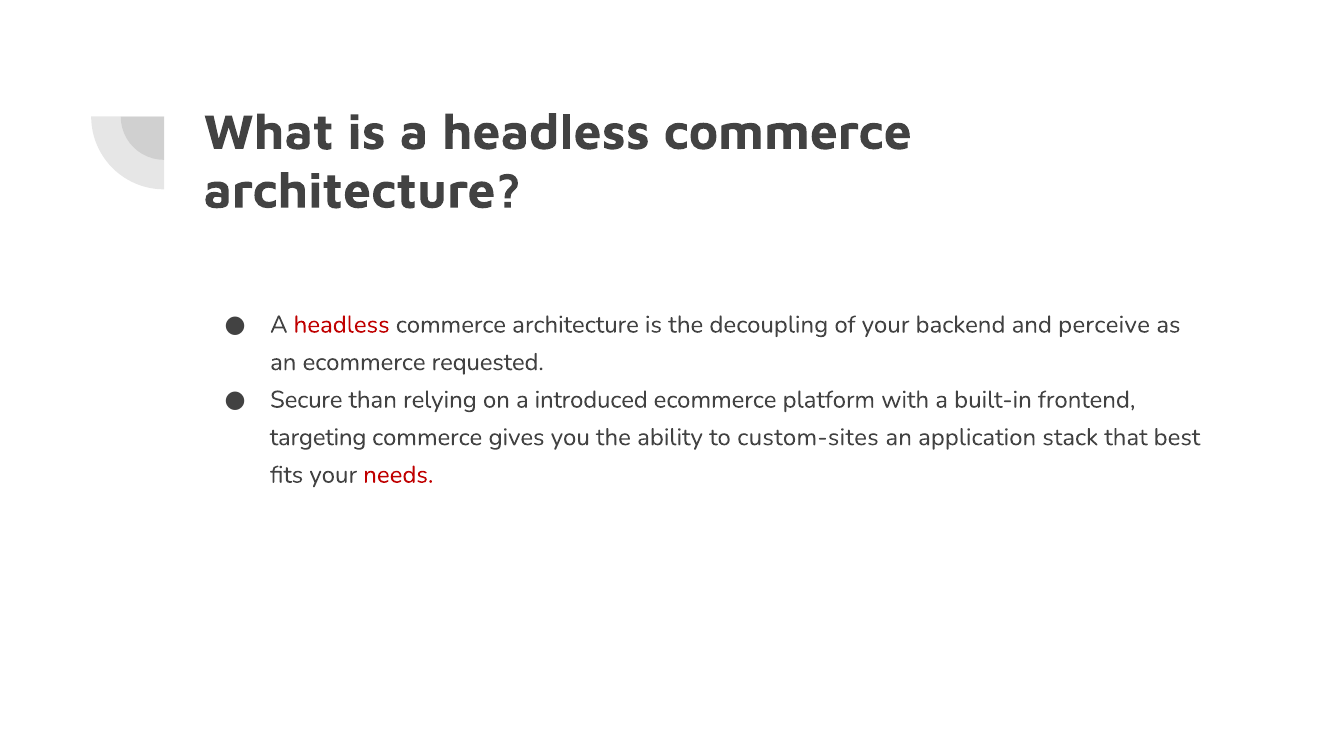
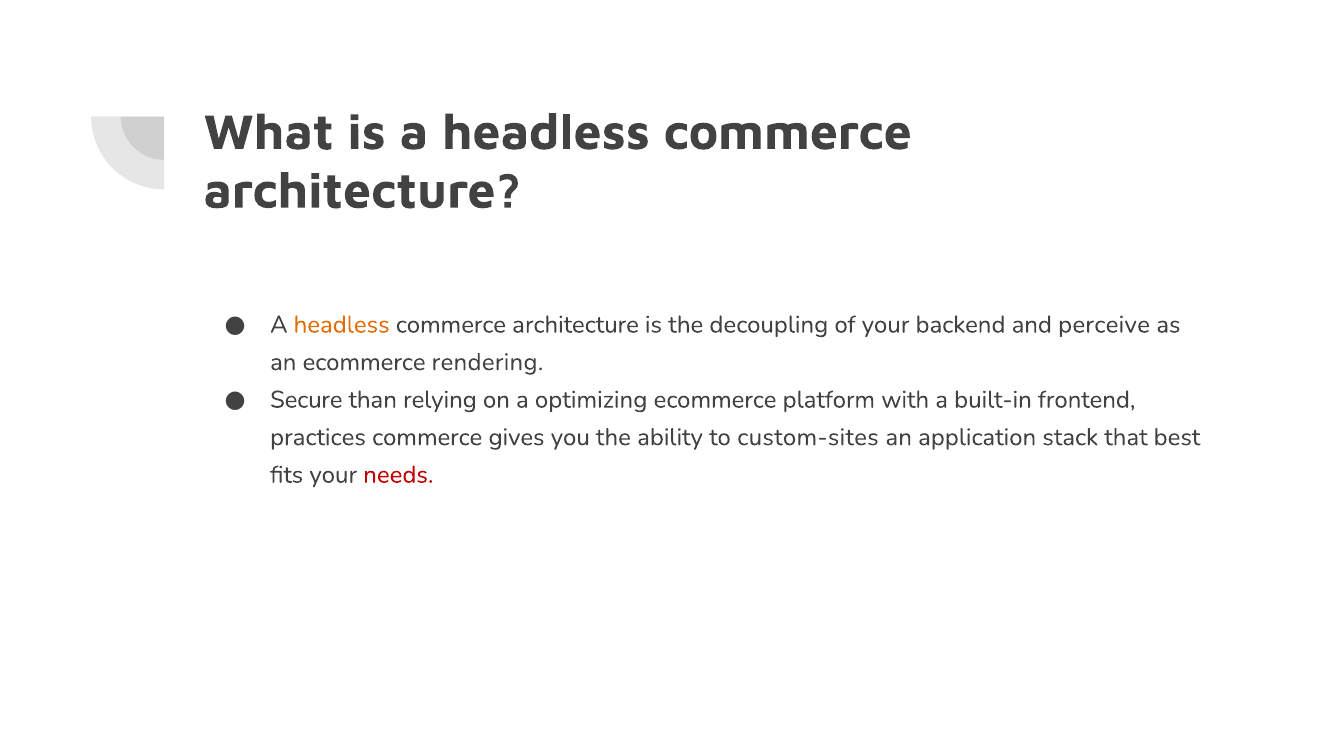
headless at (342, 325) colour: red -> orange
requested: requested -> rendering
introduced: introduced -> optimizing
targeting: targeting -> practices
